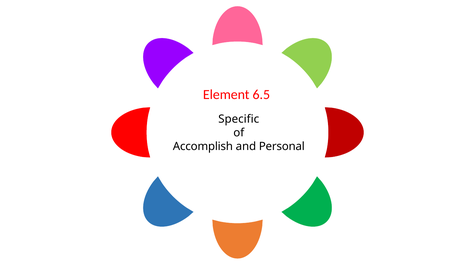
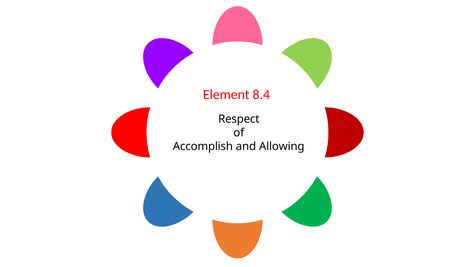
6.5: 6.5 -> 8.4
Specific: Specific -> Respect
Personal: Personal -> Allowing
